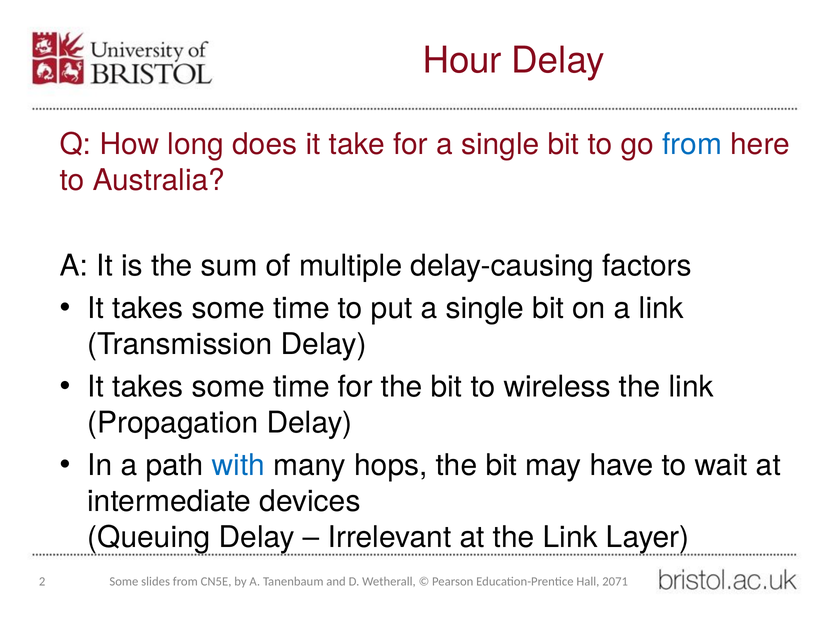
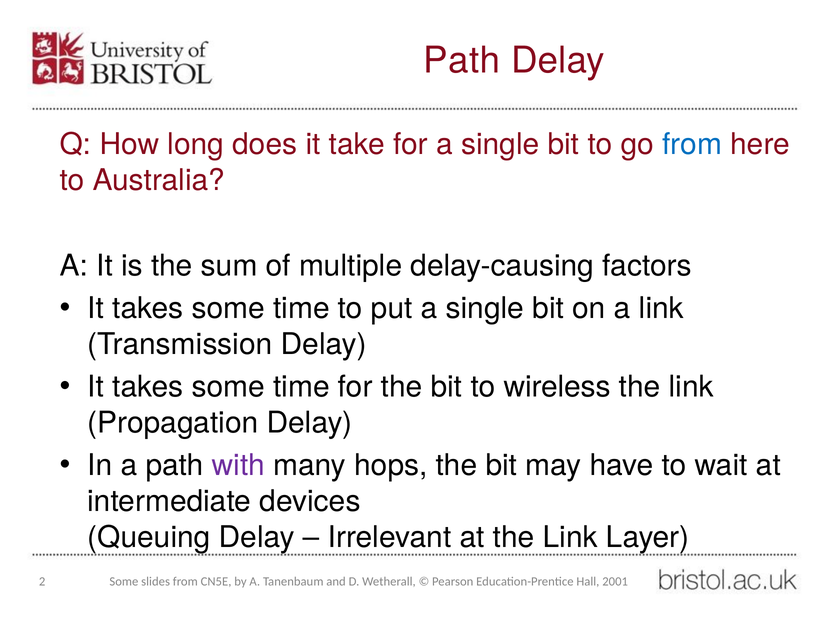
Hour at (462, 61): Hour -> Path
with colour: blue -> purple
2071: 2071 -> 2001
